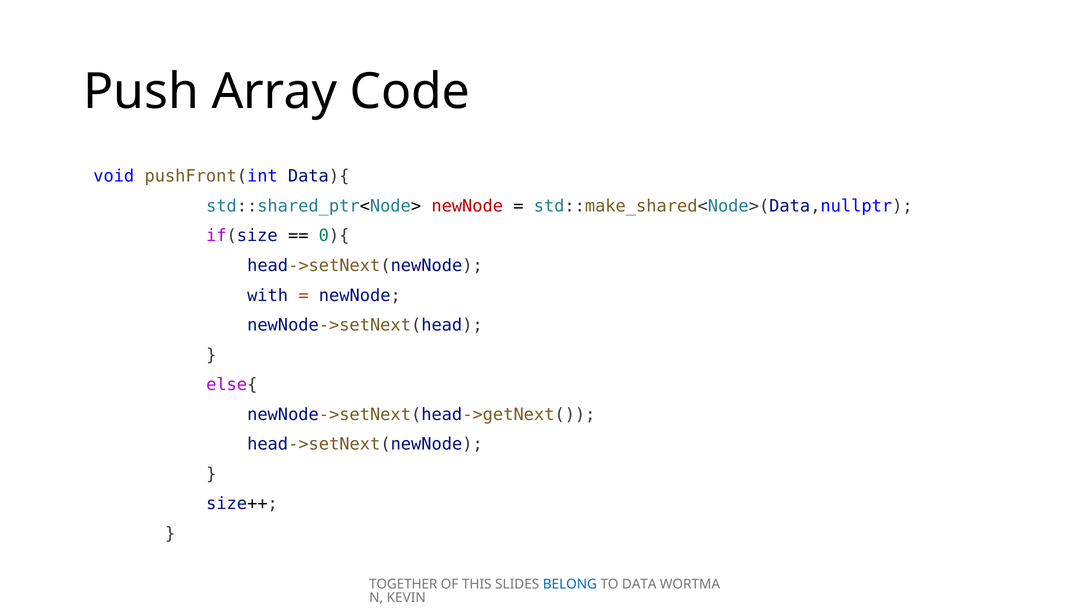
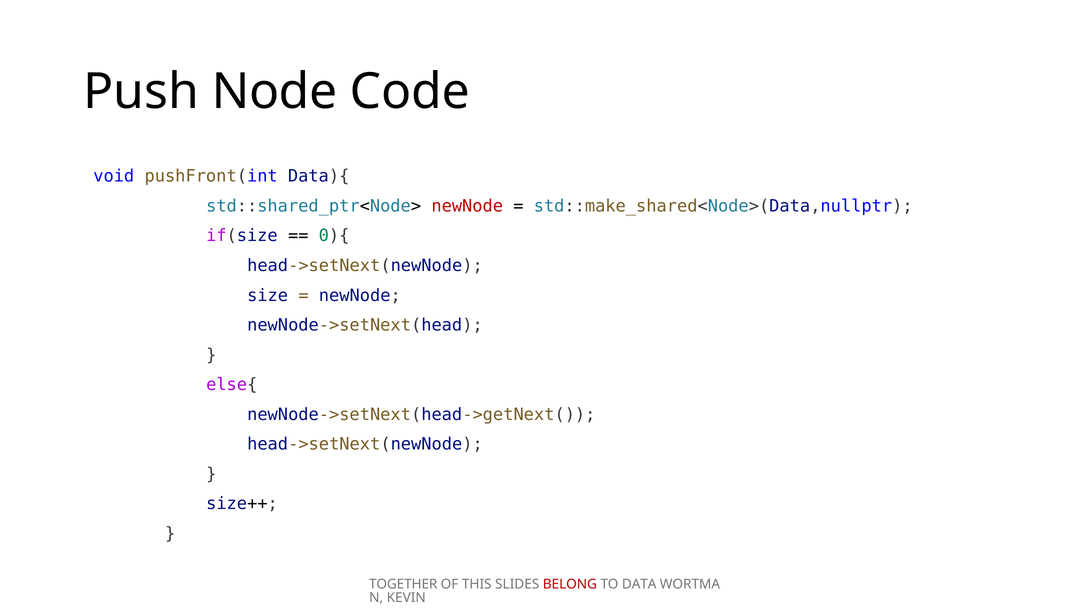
Array: Array -> Node
with: with -> size
BELONG colour: blue -> red
